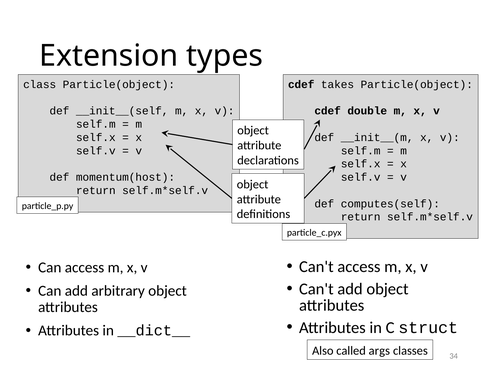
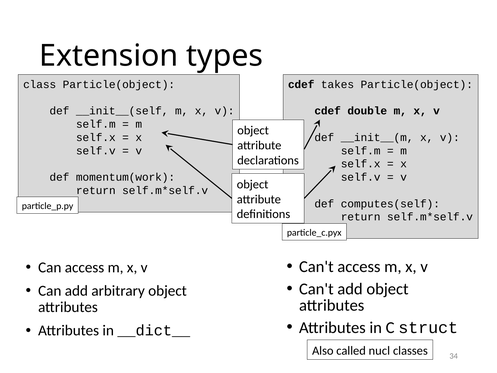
momentum(host: momentum(host -> momentum(work
args: args -> nucl
